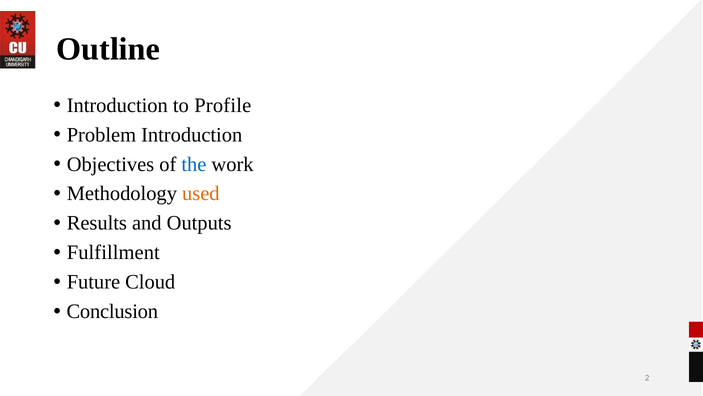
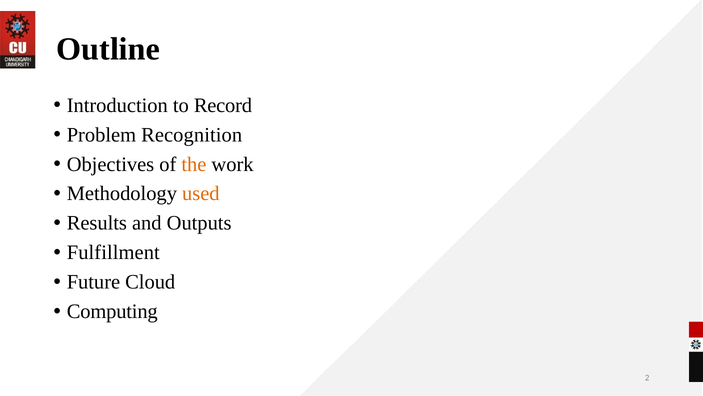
Profile: Profile -> Record
Problem Introduction: Introduction -> Recognition
the colour: blue -> orange
Conclusion: Conclusion -> Computing
